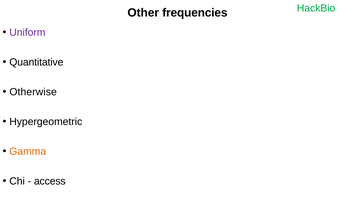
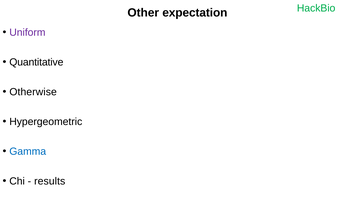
frequencies: frequencies -> expectation
Gamma colour: orange -> blue
access: access -> results
